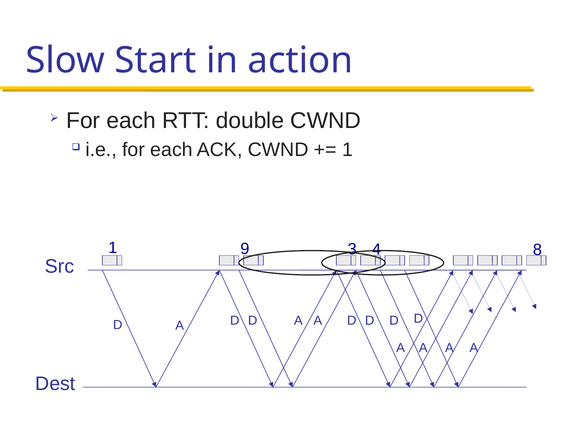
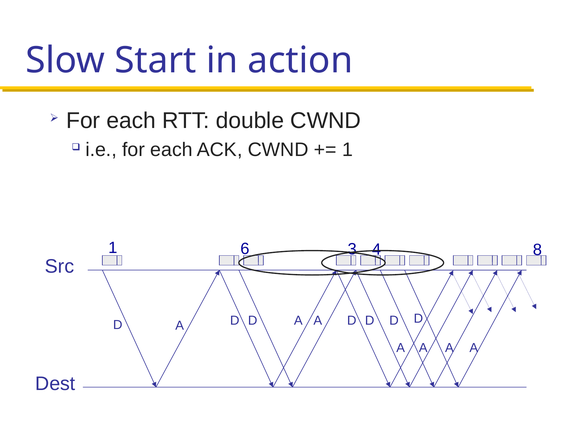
9: 9 -> 6
